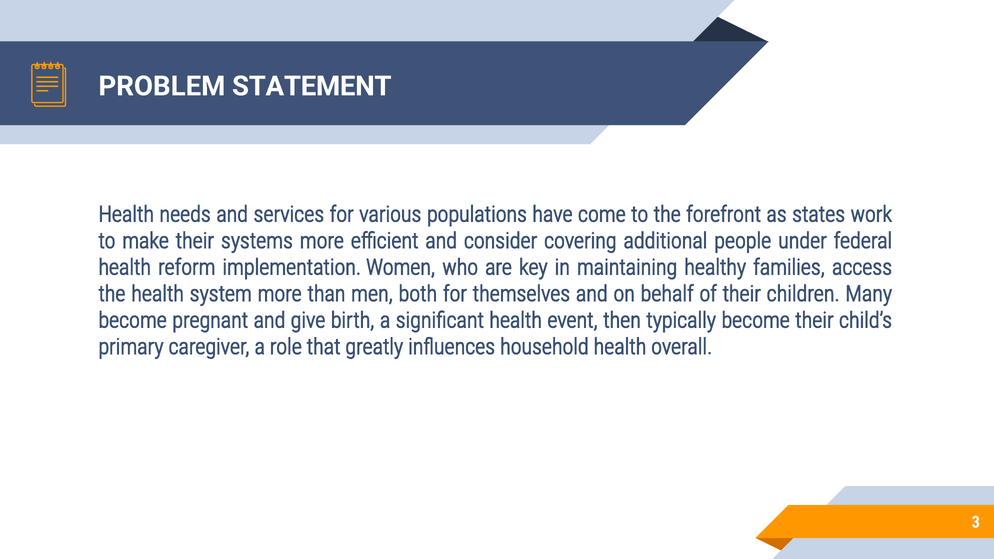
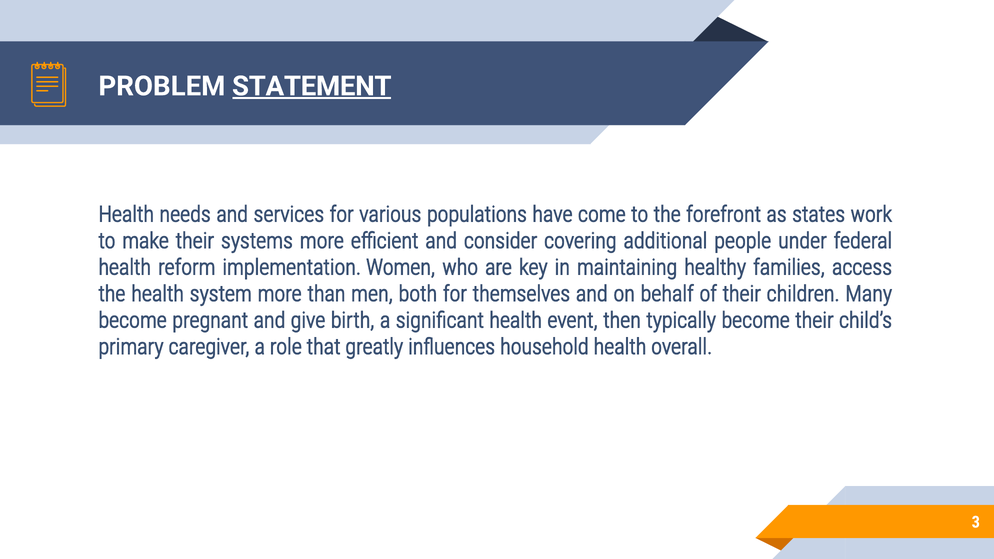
STATEMENT underline: none -> present
